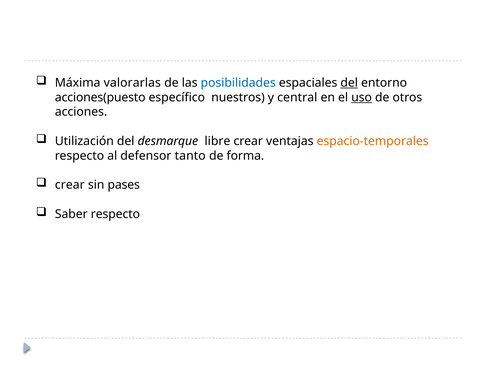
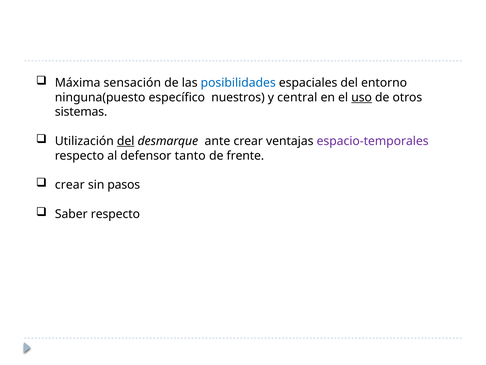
valorarlas: valorarlas -> sensación
del at (349, 83) underline: present -> none
acciones(puesto: acciones(puesto -> ninguna(puesto
acciones: acciones -> sistemas
del at (126, 141) underline: none -> present
libre: libre -> ante
espacio-temporales colour: orange -> purple
forma: forma -> frente
pases: pases -> pasos
